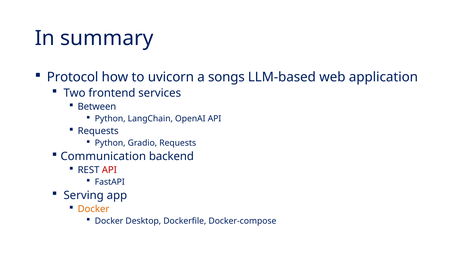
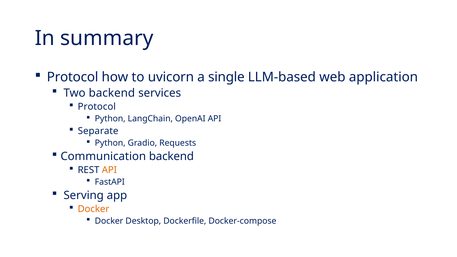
songs: songs -> single
Two frontend: frontend -> backend
Between at (97, 107): Between -> Protocol
Requests at (98, 131): Requests -> Separate
API at (109, 170) colour: red -> orange
